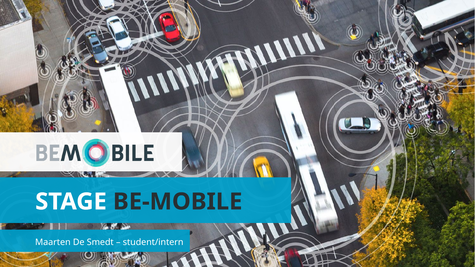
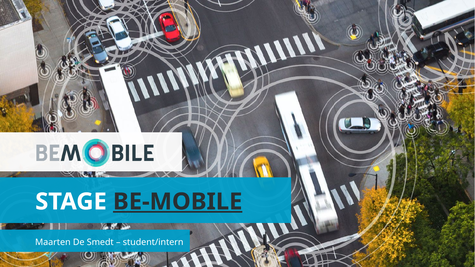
BE-MOBILE underline: none -> present
